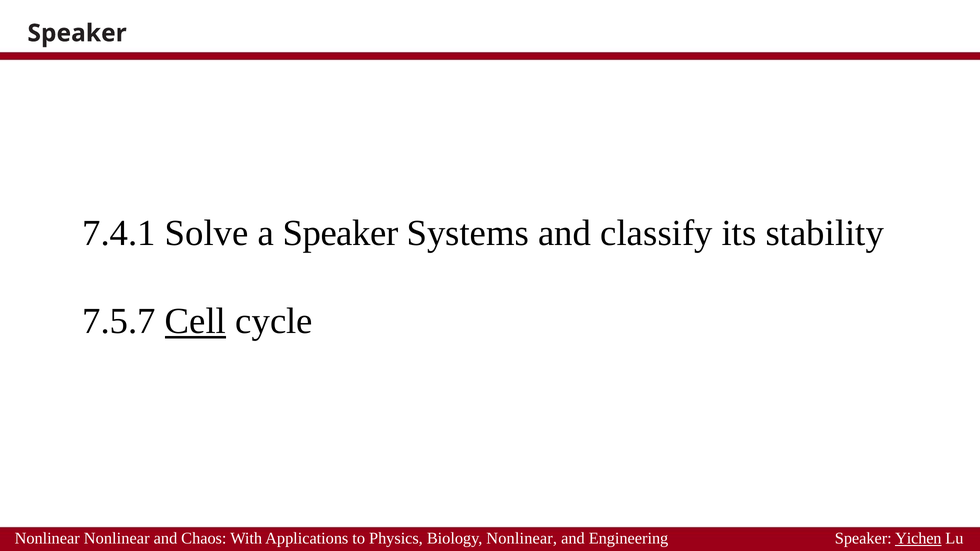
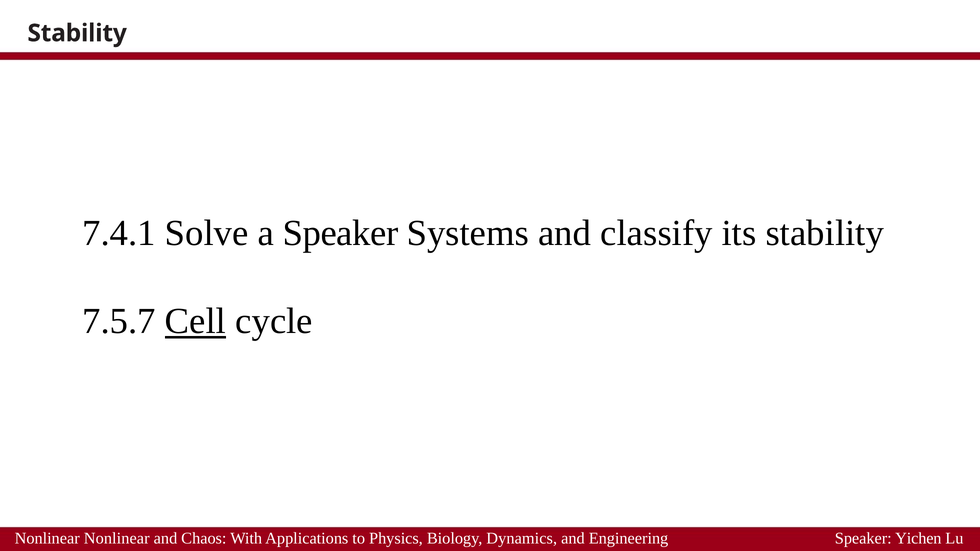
Speaker at (77, 33): Speaker -> Stability
Biology Nonlinear: Nonlinear -> Dynamics
Yichen underline: present -> none
